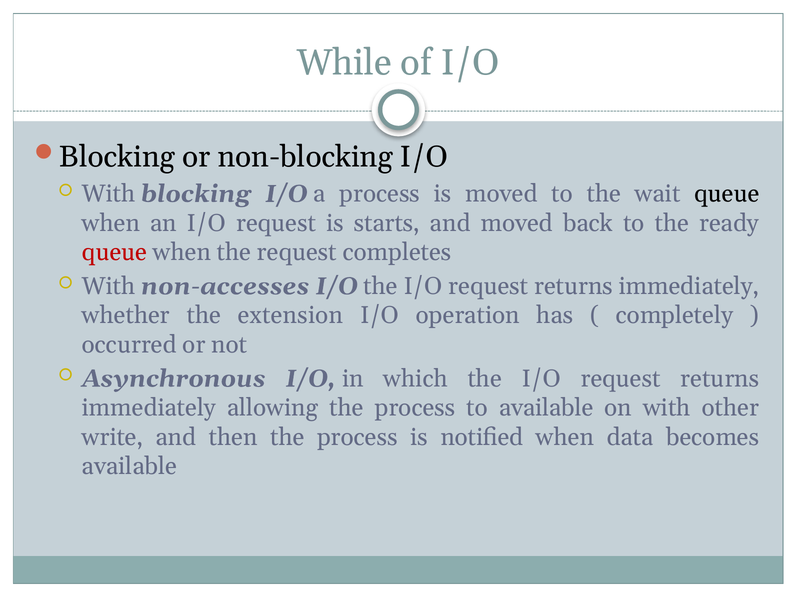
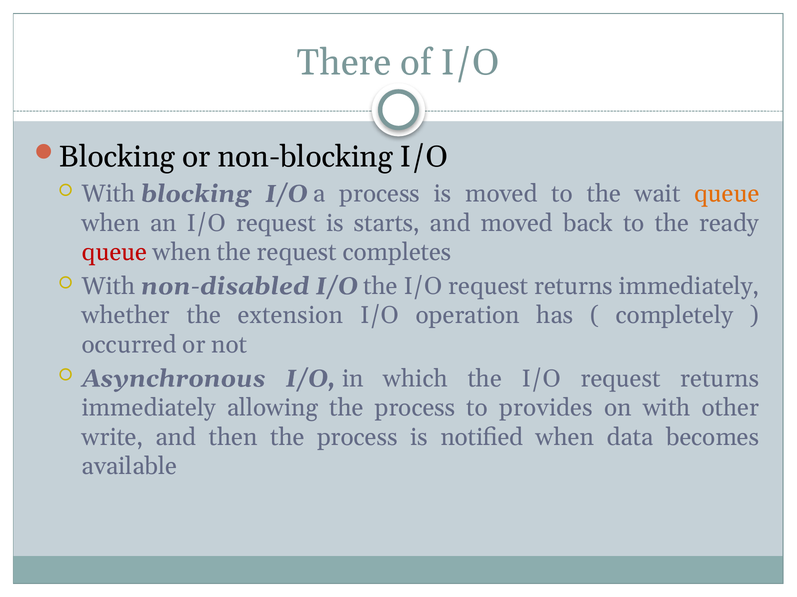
While: While -> There
queue at (727, 194) colour: black -> orange
non-accesses: non-accesses -> non-disabled
to available: available -> provides
